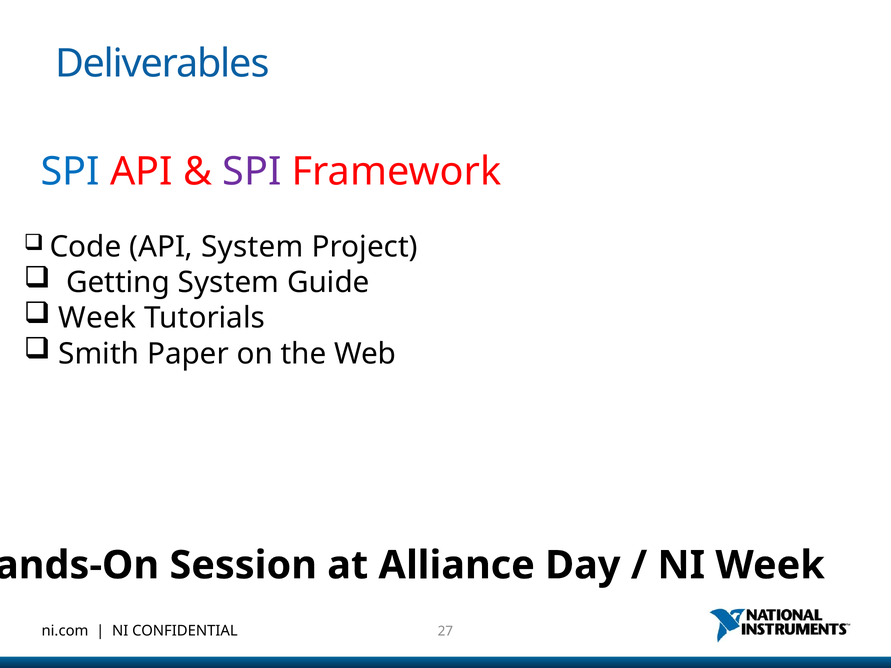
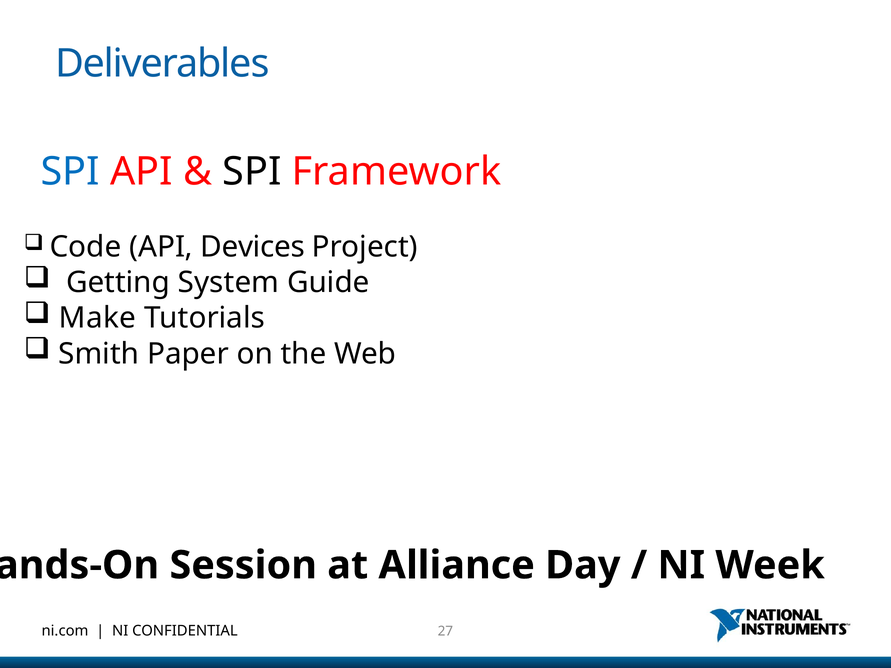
SPI at (252, 172) colour: purple -> black
API System: System -> Devices
Week at (97, 318): Week -> Make
